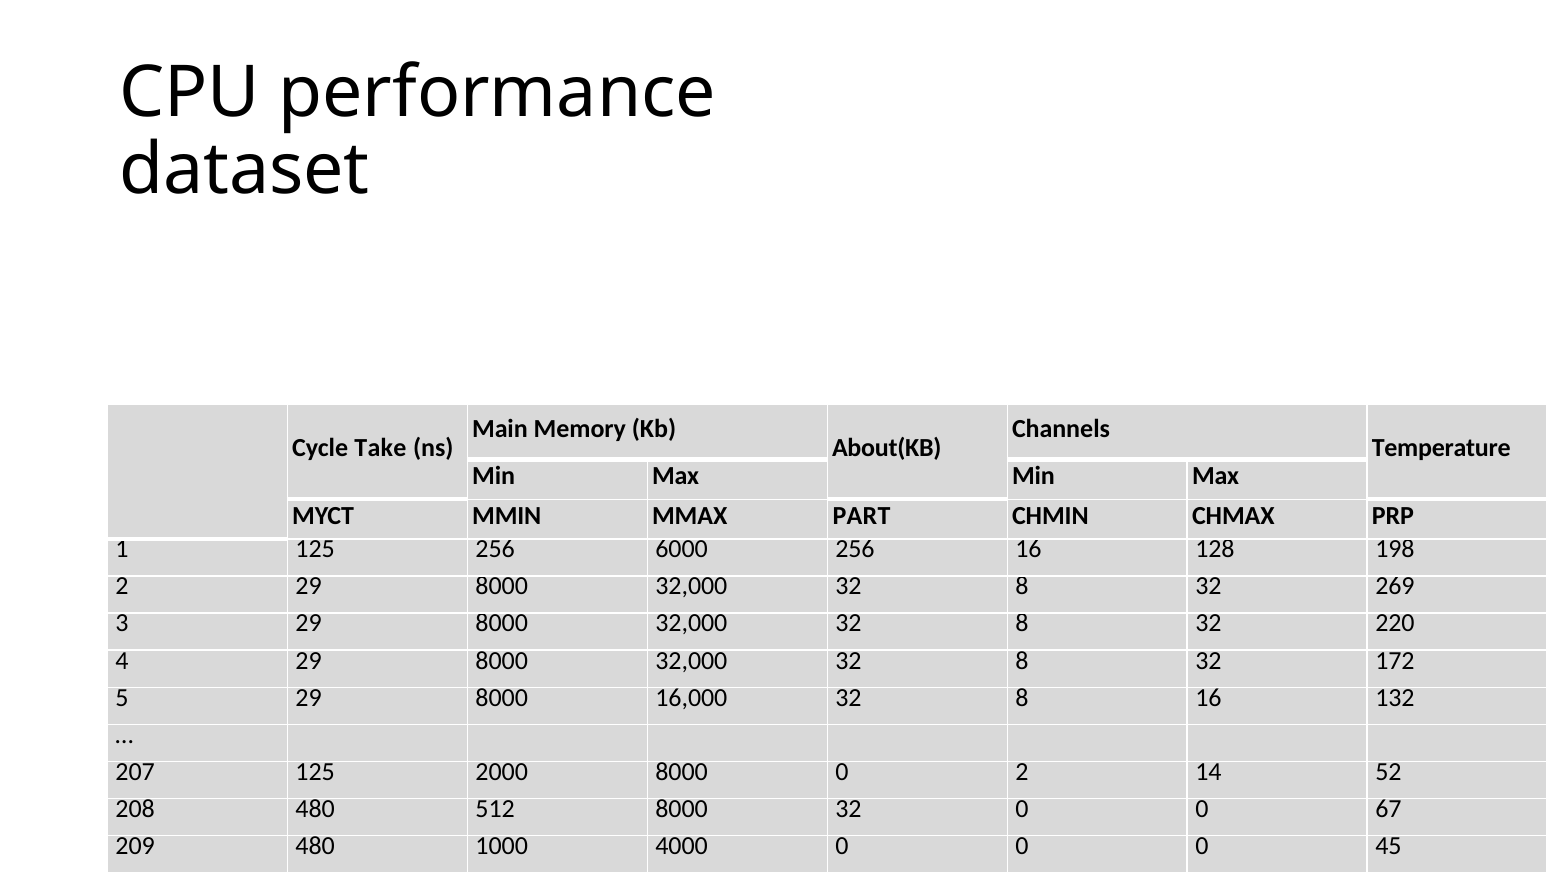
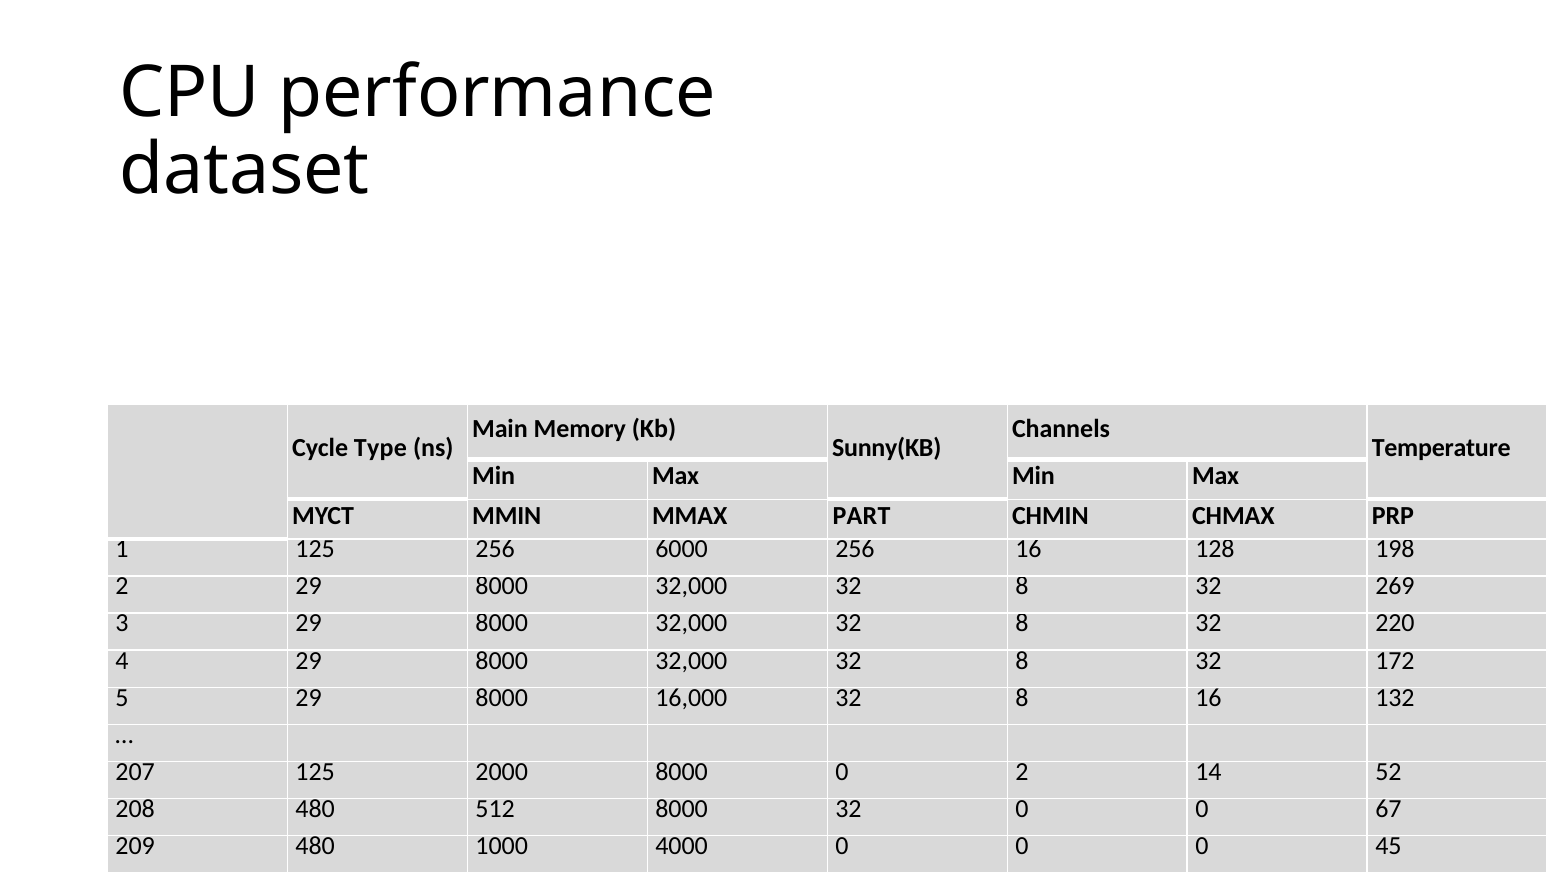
Take: Take -> Type
About(KB: About(KB -> Sunny(KB
